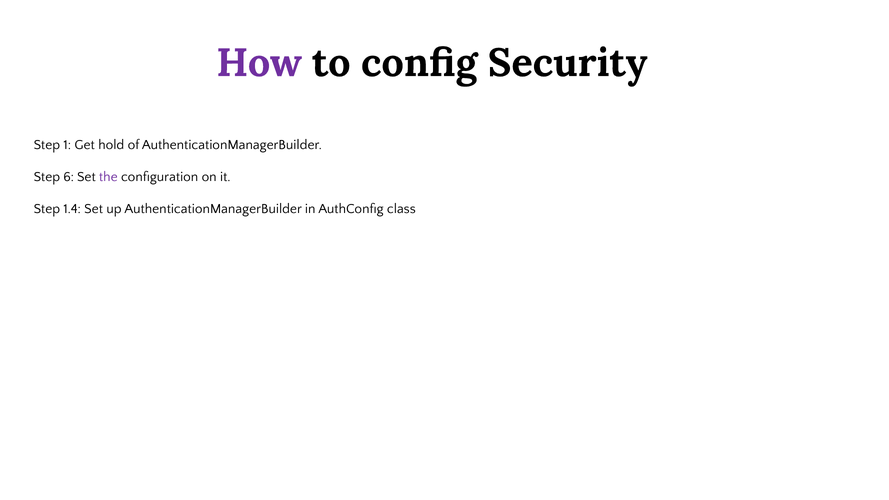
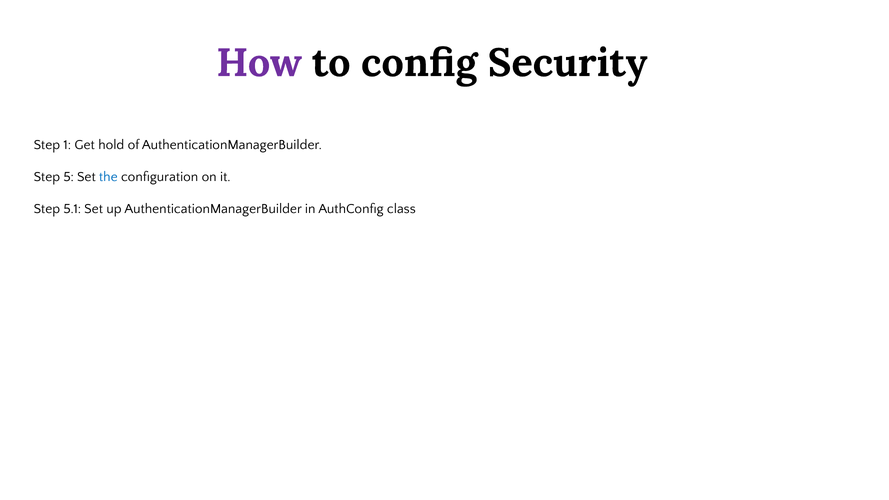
6: 6 -> 5
the colour: purple -> blue
1.4: 1.4 -> 5.1
